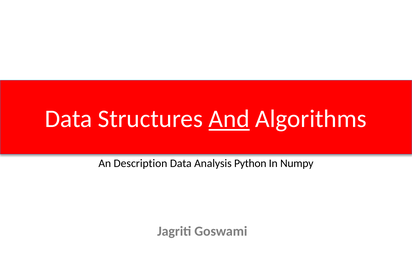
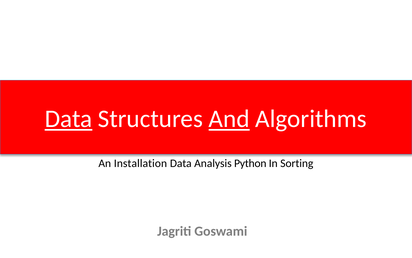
Data at (69, 119) underline: none -> present
Description: Description -> Installation
Numpy: Numpy -> Sorting
